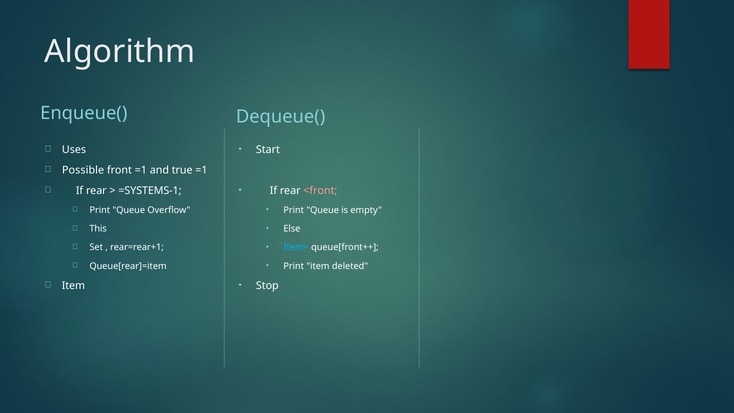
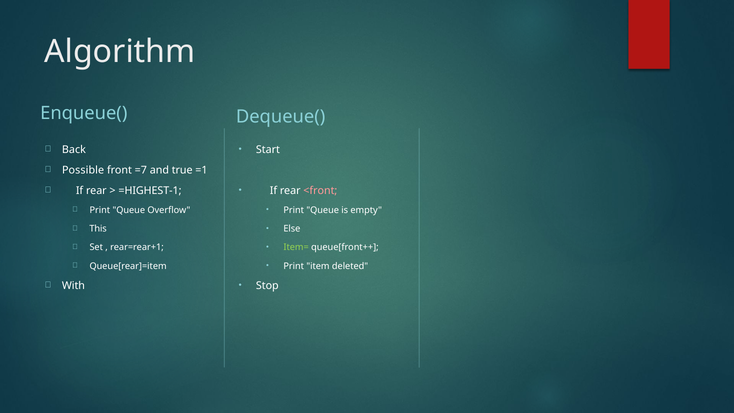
Uses: Uses -> Back
front =1: =1 -> =7
=SYSTEMS-1: =SYSTEMS-1 -> =HIGHEST-1
Item= colour: light blue -> light green
Item at (73, 286): Item -> With
